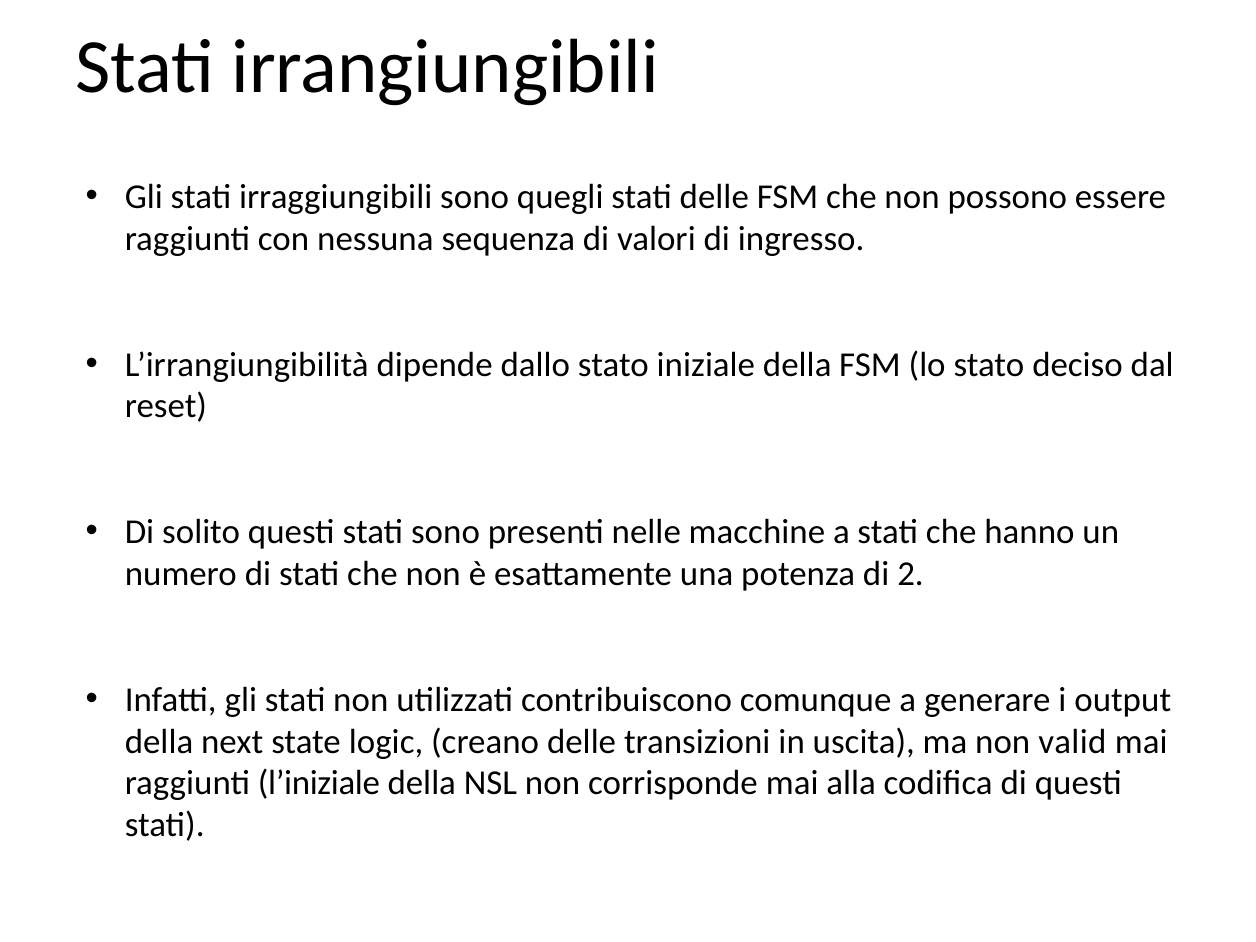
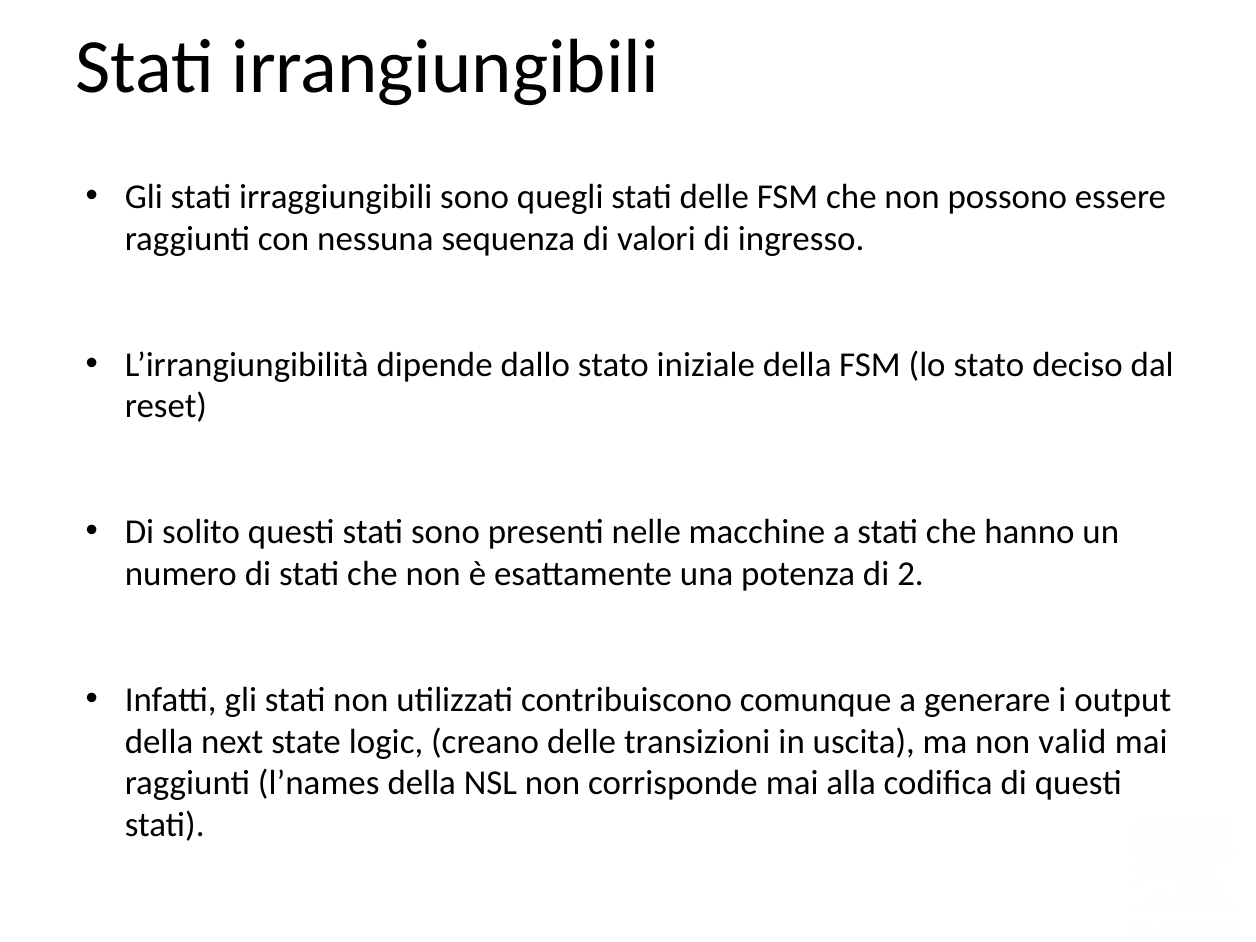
l’iniziale: l’iniziale -> l’names
